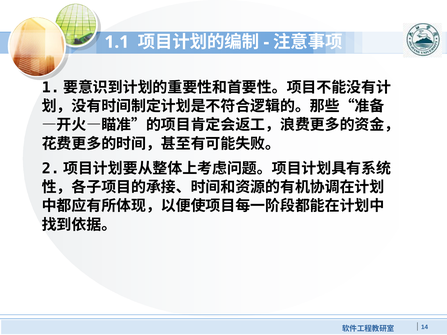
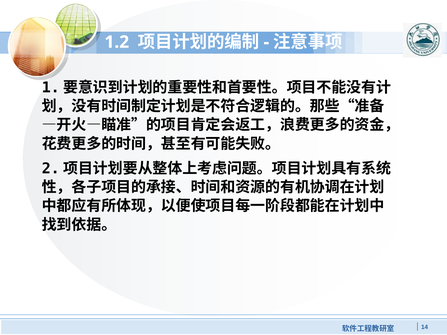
1.1: 1.1 -> 1.2
